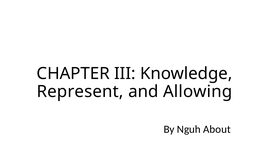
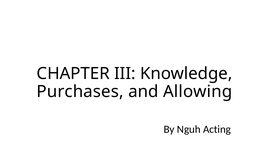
Represent: Represent -> Purchases
About: About -> Acting
